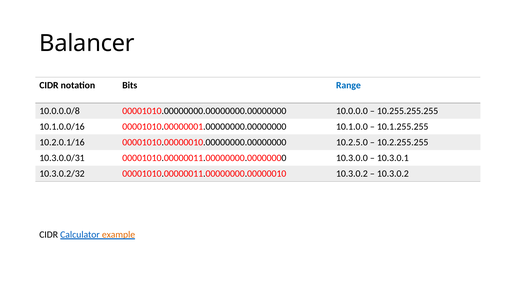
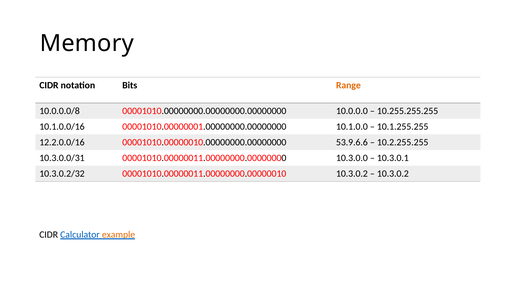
Balancer: Balancer -> Memory
Range colour: blue -> orange
10.2.0.1/16: 10.2.0.1/16 -> 12.2.0.0/16
10.2.5.0: 10.2.5.0 -> 53.9.6.6
